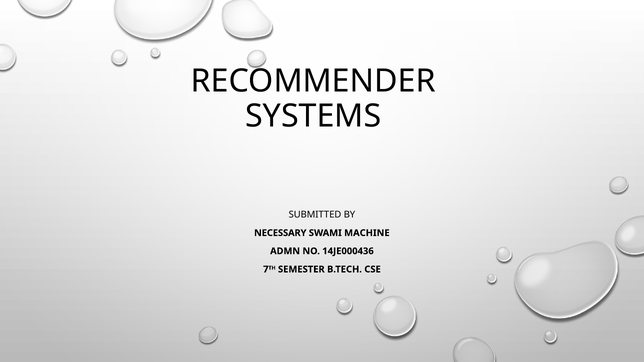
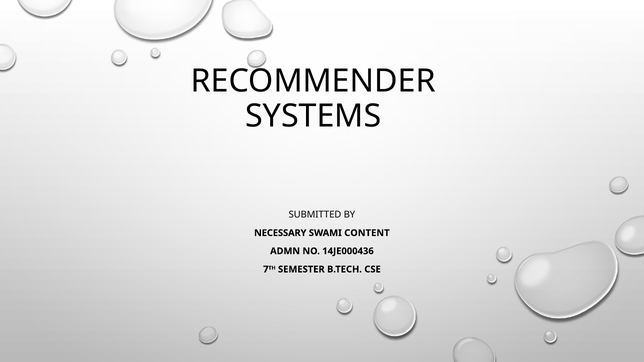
MACHINE: MACHINE -> CONTENT
